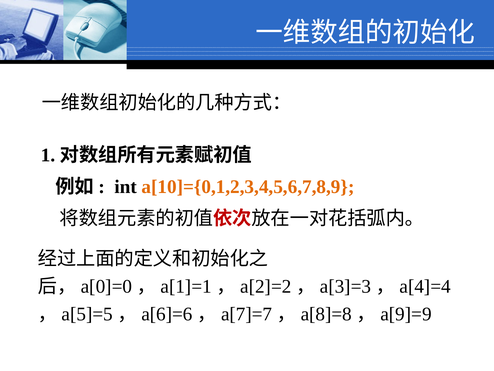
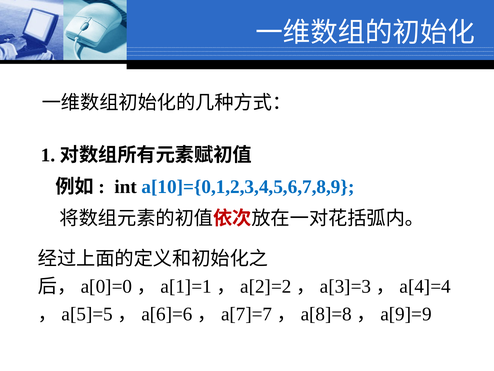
a[10]={0,1,2,3,4,5,6,7,8,9 colour: orange -> blue
